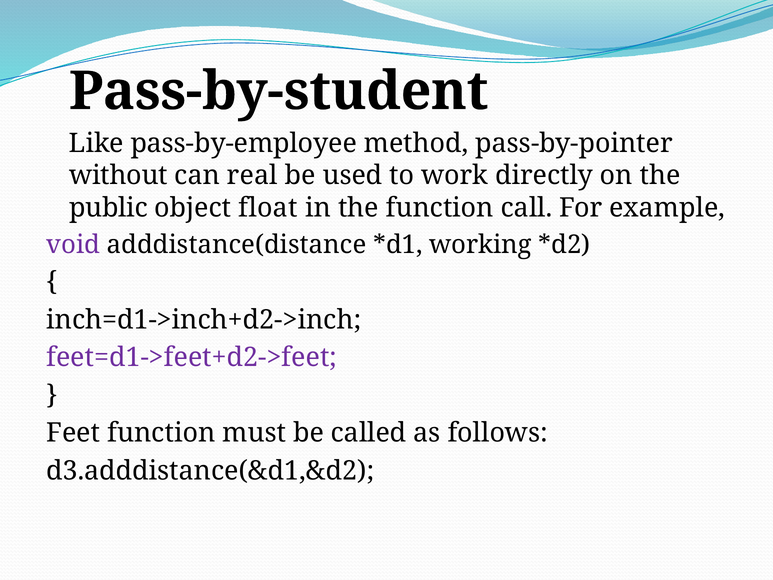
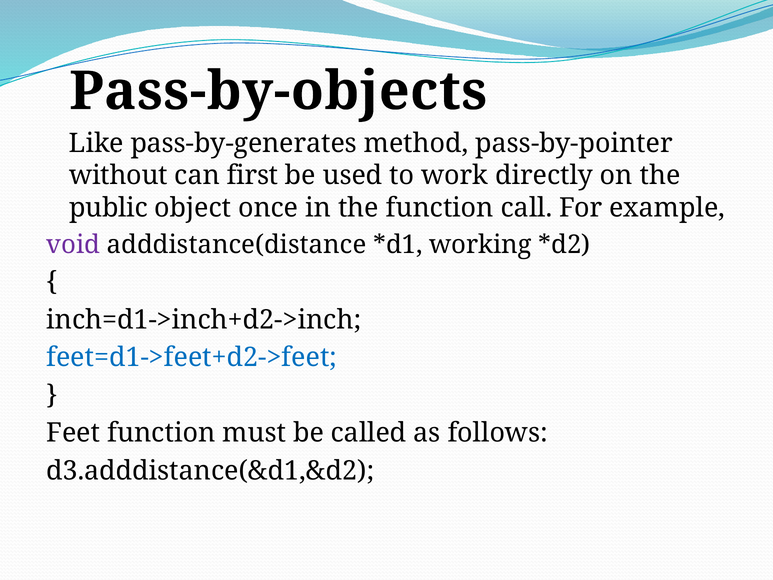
Pass-by-student: Pass-by-student -> Pass-by-objects
pass-by-employee: pass-by-employee -> pass-by-generates
real: real -> first
float: float -> once
feet=d1->feet+d2->feet colour: purple -> blue
